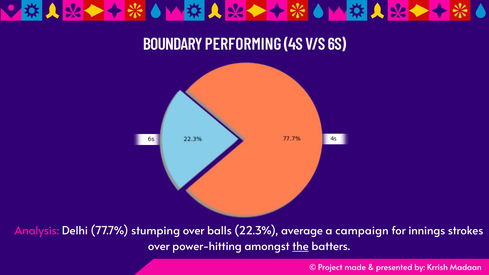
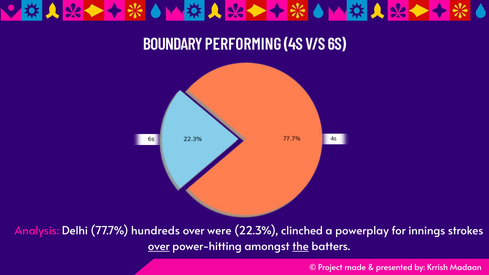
stumping: stumping -> hundreds
balls: balls -> were
average: average -> clinched
campaign: campaign -> powerplay
over at (159, 247) underline: none -> present
